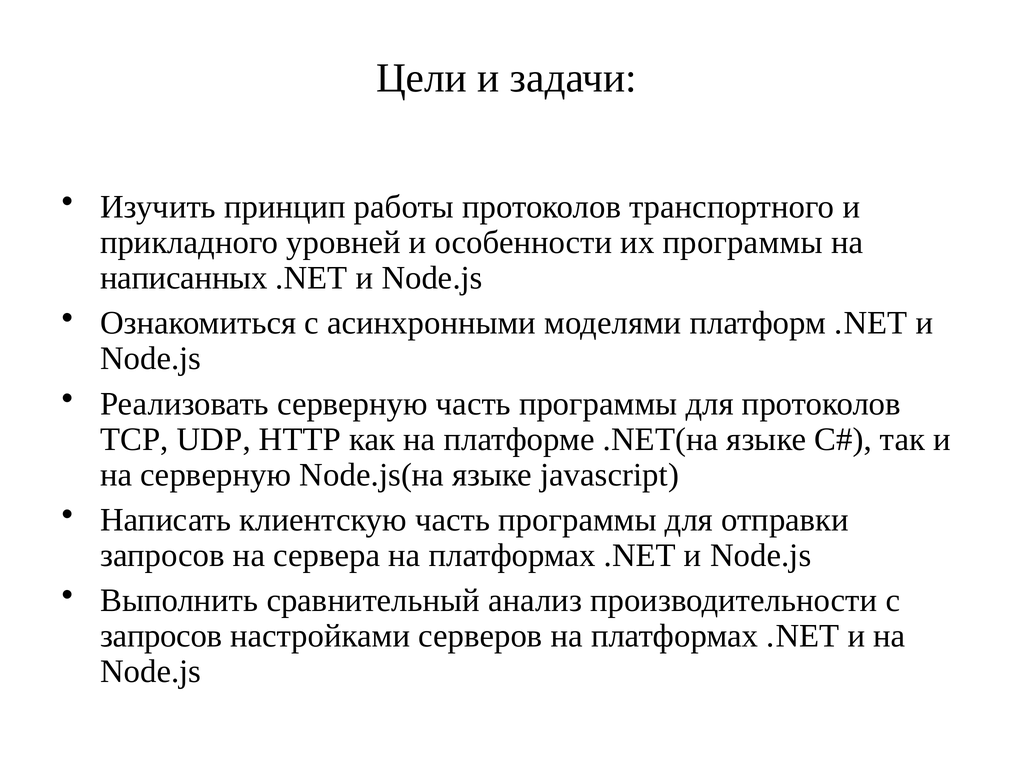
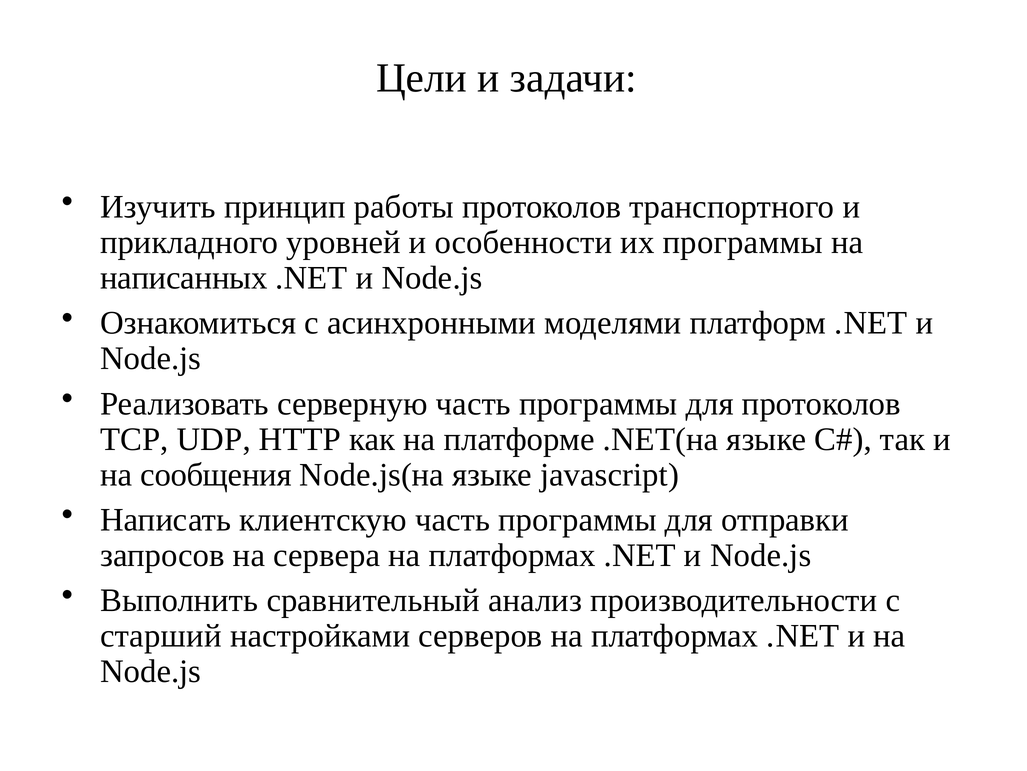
на серверную: серверную -> сообщения
запросов at (161, 635): запросов -> старший
